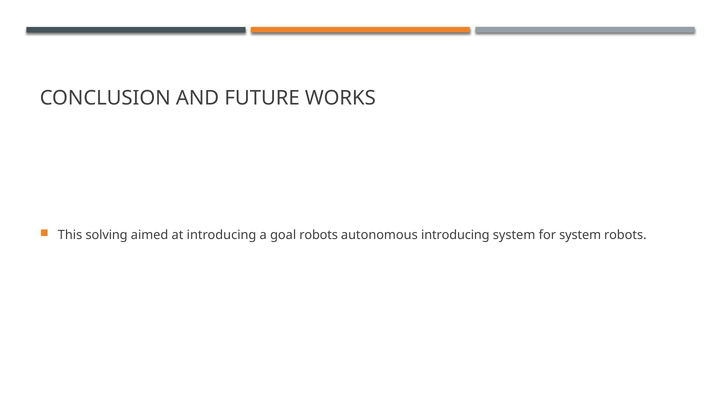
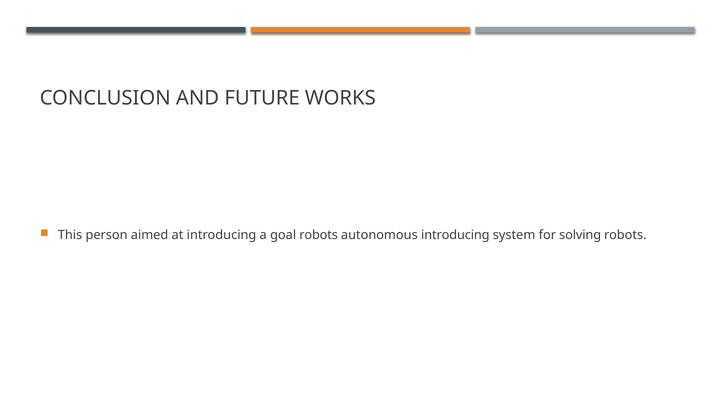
solving: solving -> person
for system: system -> solving
